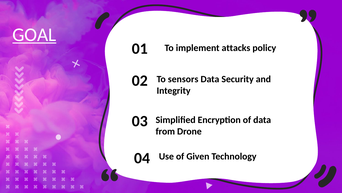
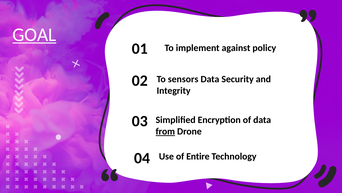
attacks: attacks -> against
from underline: none -> present
Given: Given -> Entire
